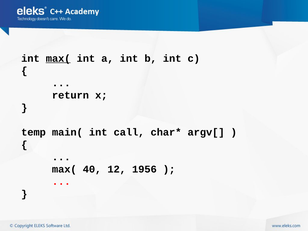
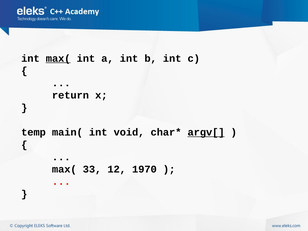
call: call -> void
argv[ underline: none -> present
40: 40 -> 33
1956: 1956 -> 1970
